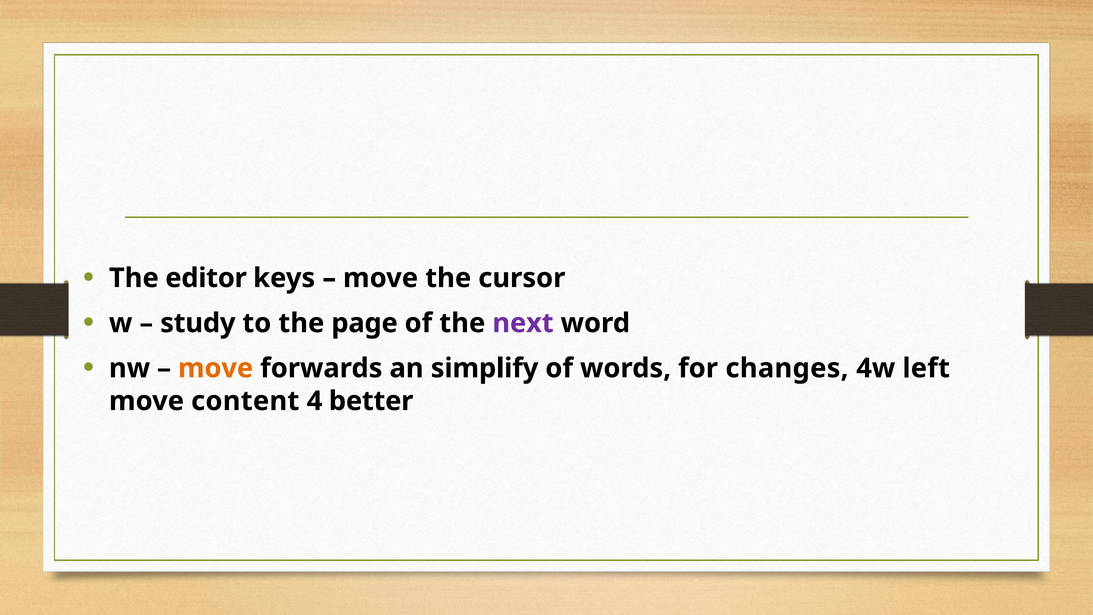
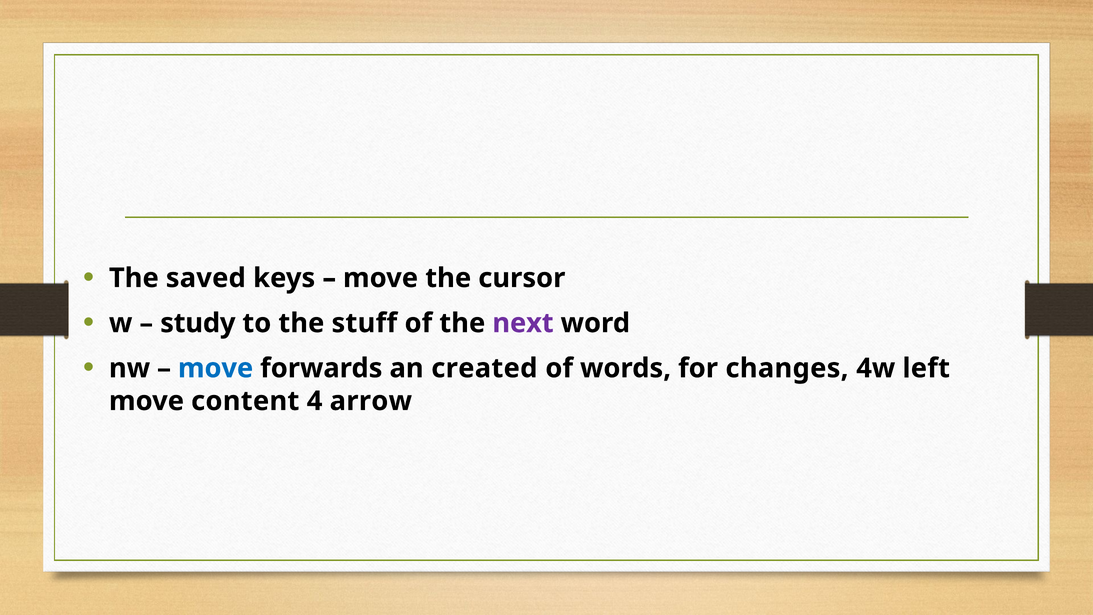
editor: editor -> saved
page: page -> stuff
move at (216, 368) colour: orange -> blue
simplify: simplify -> created
better: better -> arrow
